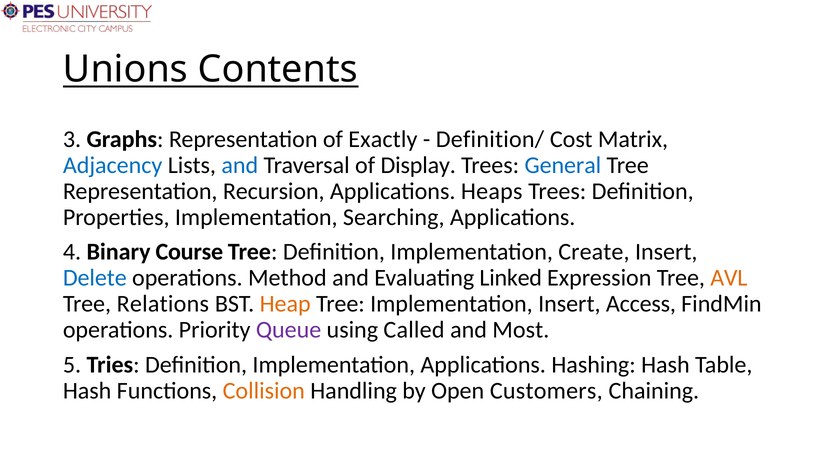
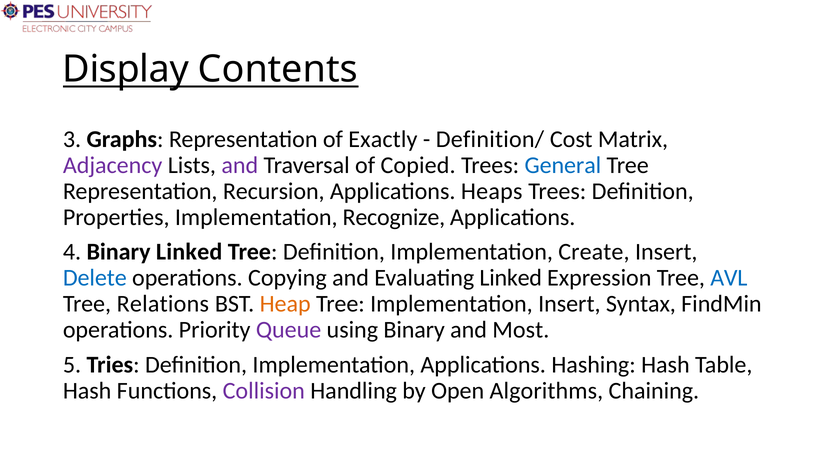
Unions: Unions -> Display
Adjacency colour: blue -> purple
and at (240, 165) colour: blue -> purple
Display: Display -> Copied
Searching: Searching -> Recognize
Binary Course: Course -> Linked
Method: Method -> Copying
AVL colour: orange -> blue
Access: Access -> Syntax
using Called: Called -> Binary
Collision colour: orange -> purple
Customers: Customers -> Algorithms
